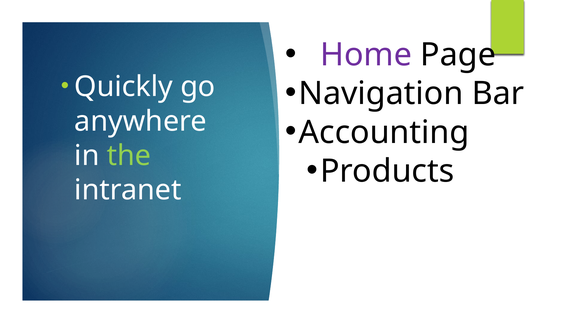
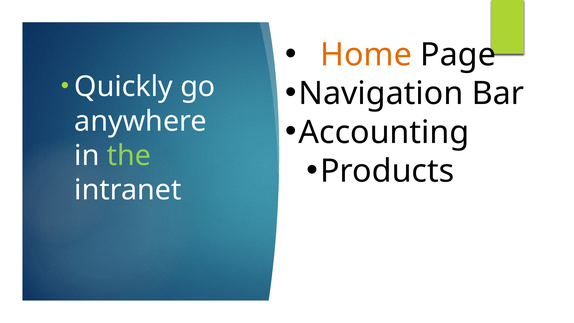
Home colour: purple -> orange
